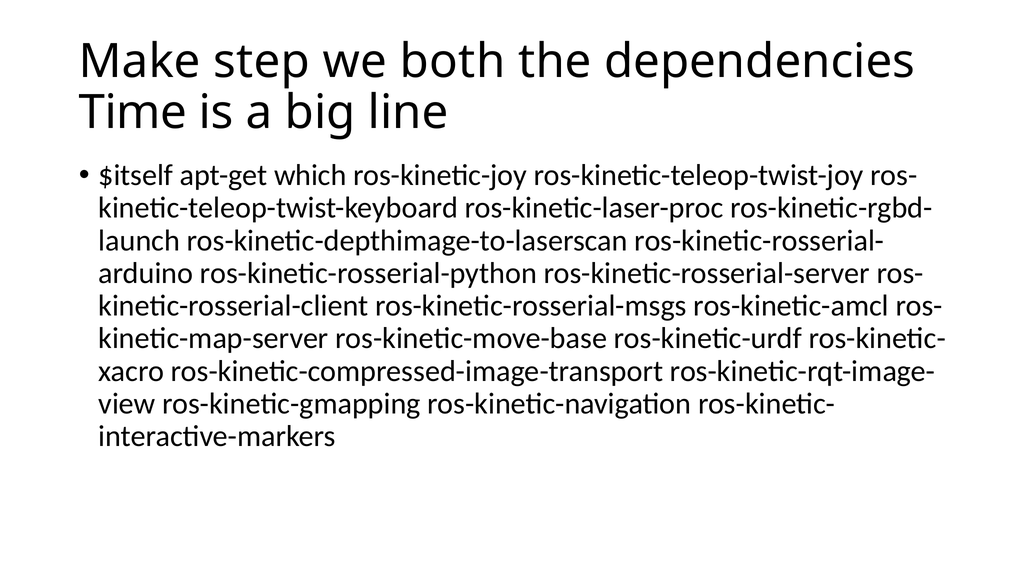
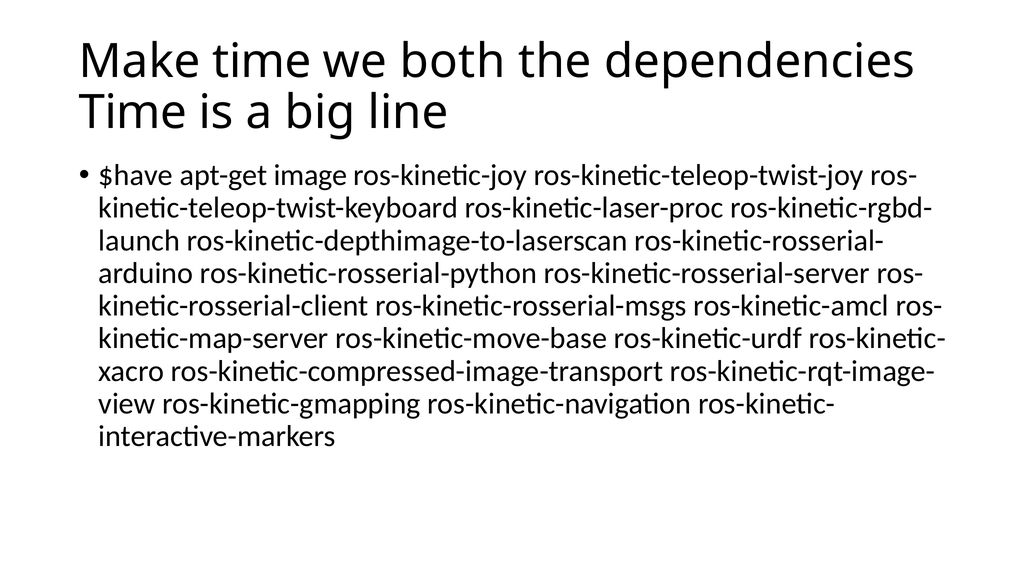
Make step: step -> time
$itself: $itself -> $have
which: which -> image
